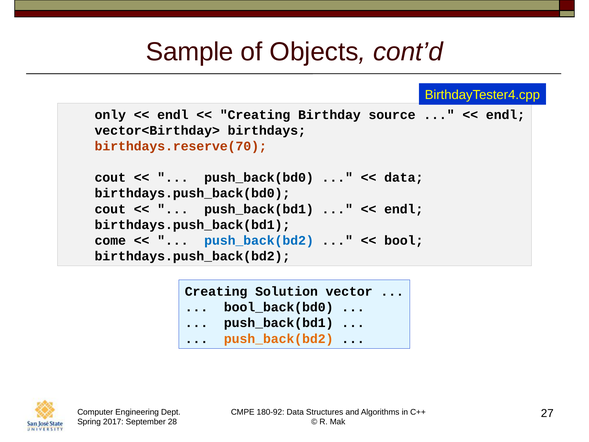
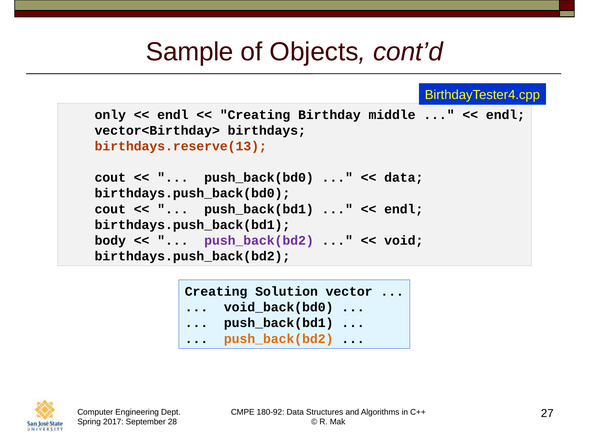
source: source -> middle
birthdays.reserve(70: birthdays.reserve(70 -> birthdays.reserve(13
come: come -> body
push_back(bd2 at (259, 240) colour: blue -> purple
bool: bool -> void
bool_back(bd0: bool_back(bd0 -> void_back(bd0
